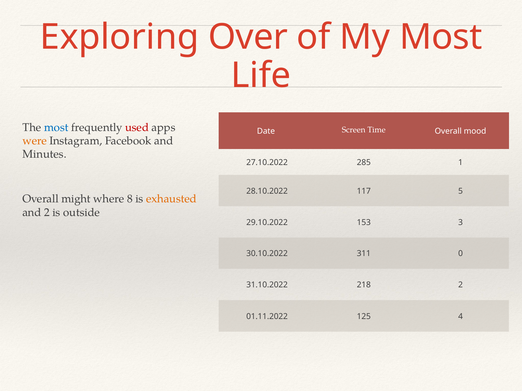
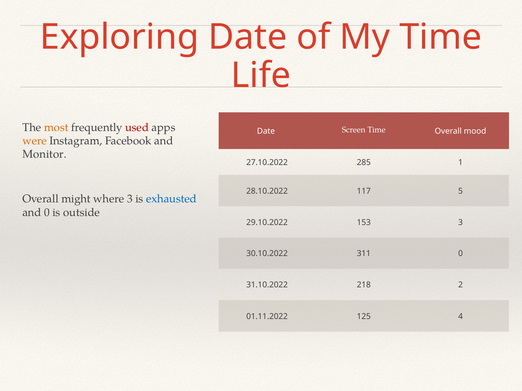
Exploring Over: Over -> Date
My Most: Most -> Time
most at (56, 127) colour: blue -> orange
Minutes: Minutes -> Monitor
where 8: 8 -> 3
exhausted colour: orange -> blue
and 2: 2 -> 0
